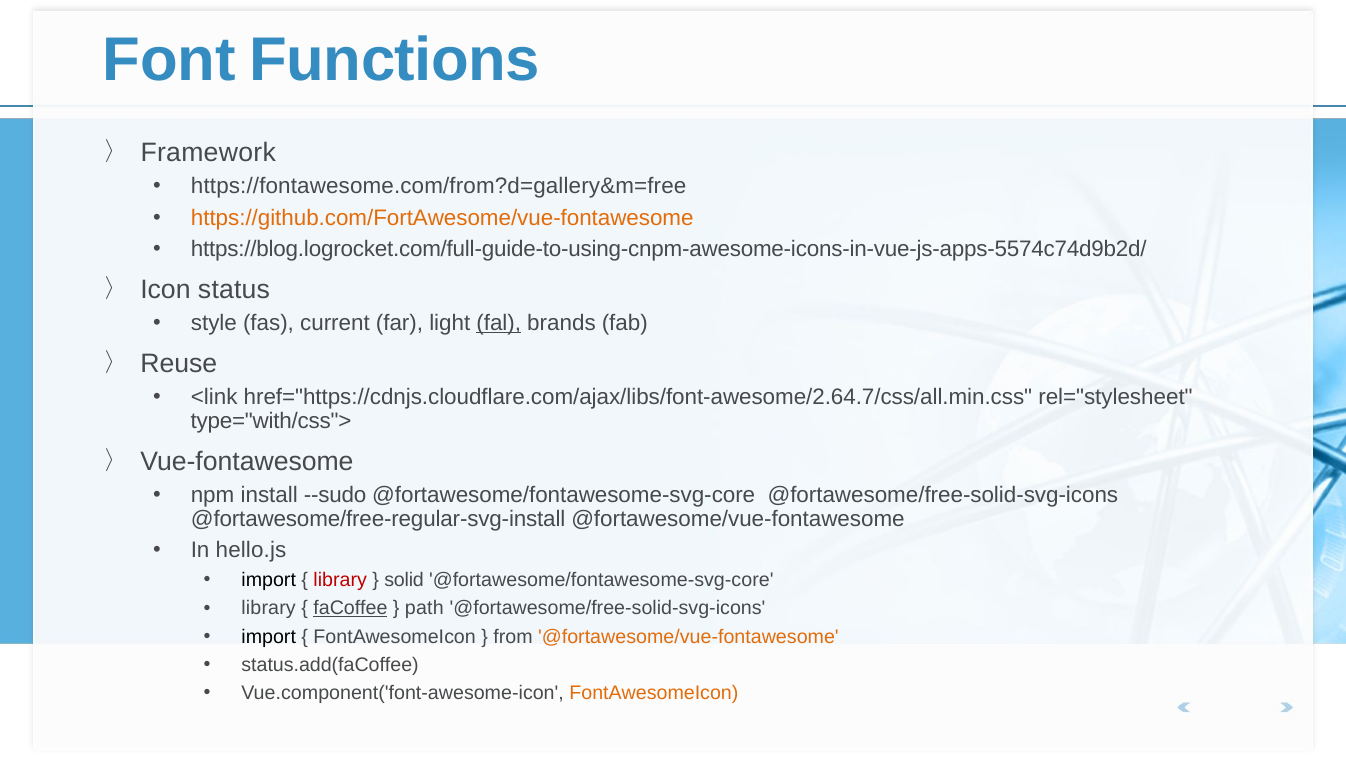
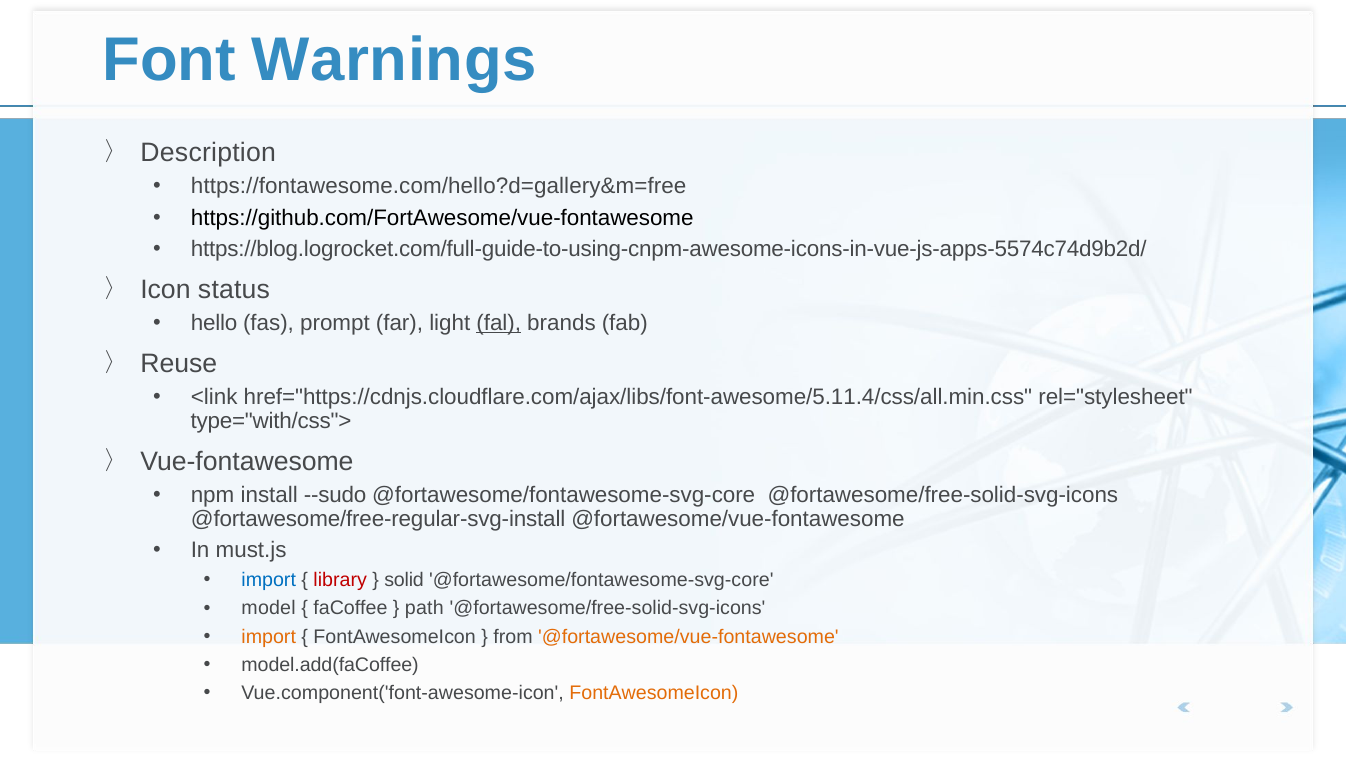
Functions: Functions -> Warnings
Framework: Framework -> Description
https://fontawesome.com/from?d=gallery&m=free: https://fontawesome.com/from?d=gallery&m=free -> https://fontawesome.com/hello?d=gallery&m=free
https://github.com/FortAwesome/vue-fontawesome colour: orange -> black
style: style -> hello
current: current -> prompt
href="https://cdnjs.cloudflare.com/ajax/libs/font-awesome/2.64.7/css/all.min.css: href="https://cdnjs.cloudflare.com/ajax/libs/font-awesome/2.64.7/css/all.min.css -> href="https://cdnjs.cloudflare.com/ajax/libs/font-awesome/5.11.4/css/all.min.css
hello.js: hello.js -> must.js
import at (269, 580) colour: black -> blue
library at (269, 609): library -> model
faCoffee underline: present -> none
import at (269, 637) colour: black -> orange
status.add(faCoffee: status.add(faCoffee -> model.add(faCoffee
